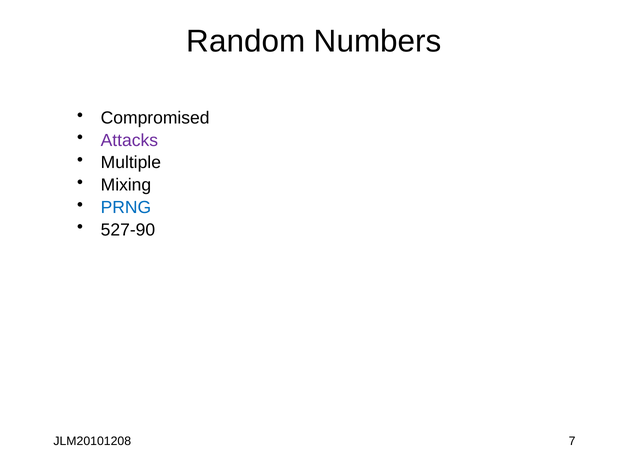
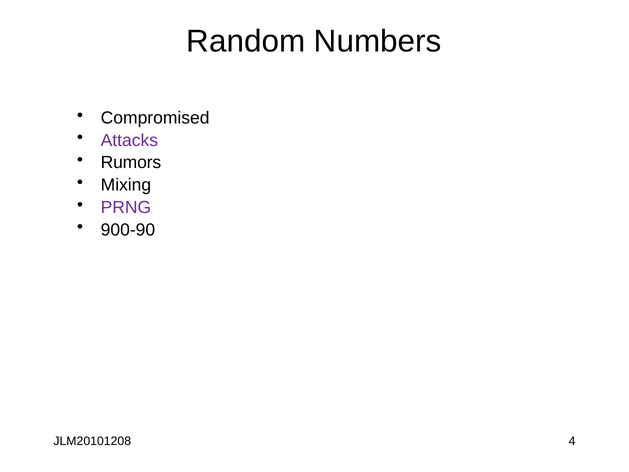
Multiple: Multiple -> Rumors
PRNG colour: blue -> purple
527-90: 527-90 -> 900-90
7: 7 -> 4
